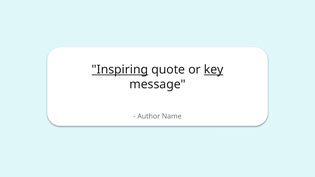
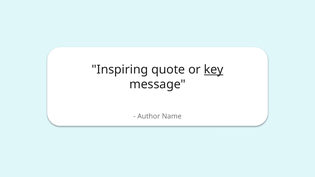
Inspiring underline: present -> none
